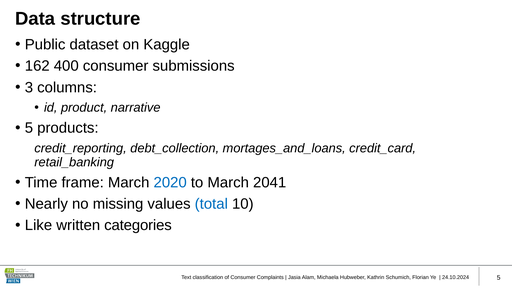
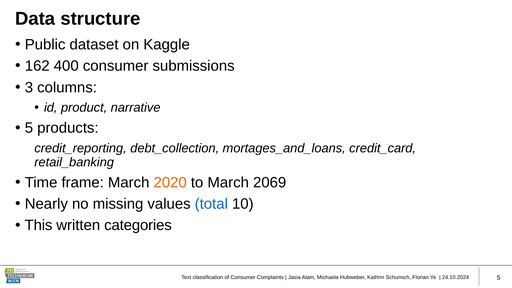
2020 colour: blue -> orange
2041: 2041 -> 2069
Like: Like -> This
